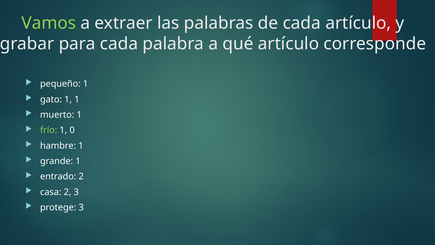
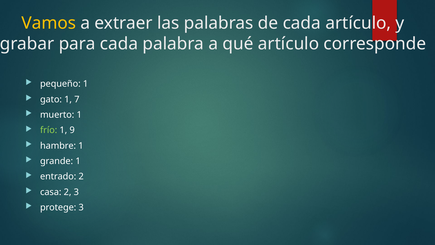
Vamos colour: light green -> yellow
1 1: 1 -> 7
0: 0 -> 9
